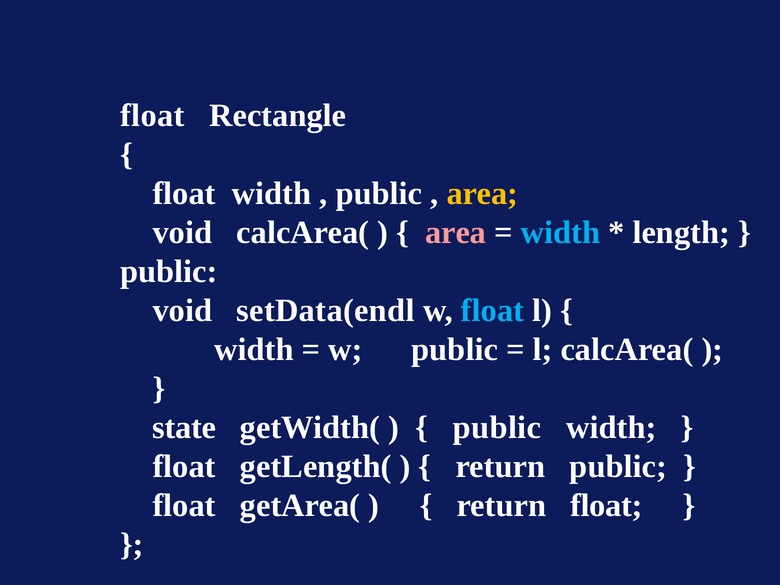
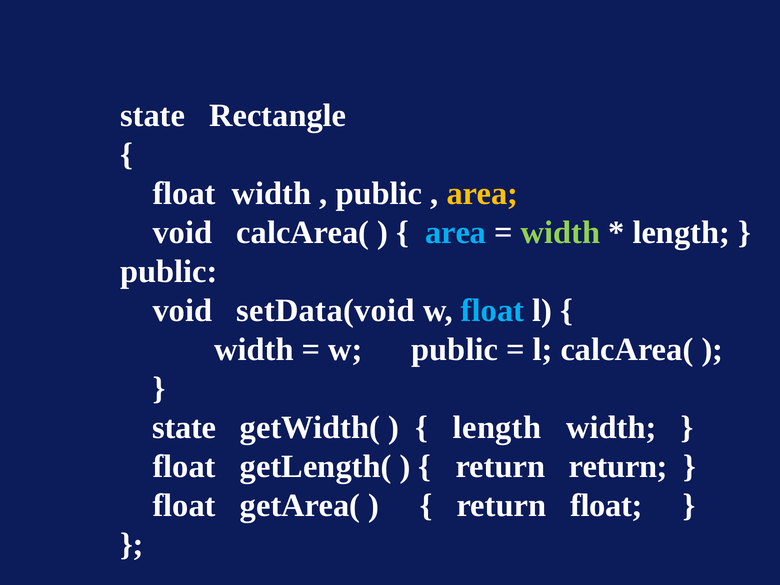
float at (152, 115): float -> state
area at (456, 232) colour: pink -> light blue
width at (560, 232) colour: light blue -> light green
setData(endl: setData(endl -> setData(void
public at (497, 427): public -> length
return public: public -> return
